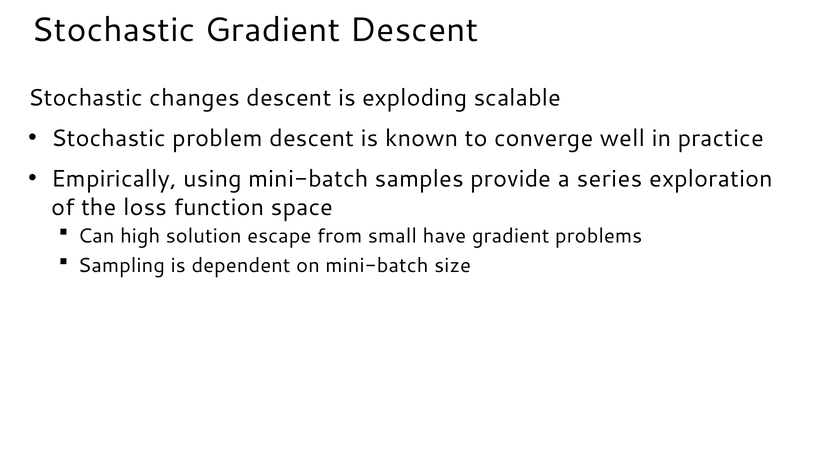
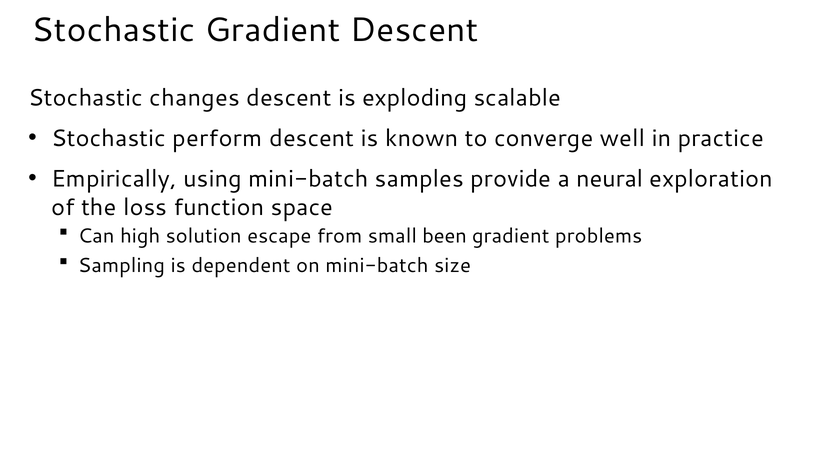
problem: problem -> perform
series: series -> neural
have: have -> been
